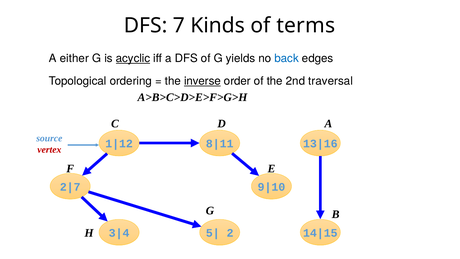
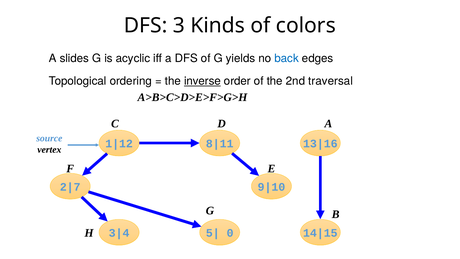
7: 7 -> 3
terms: terms -> colors
either: either -> slides
acyclic underline: present -> none
vertex colour: red -> black
2: 2 -> 0
